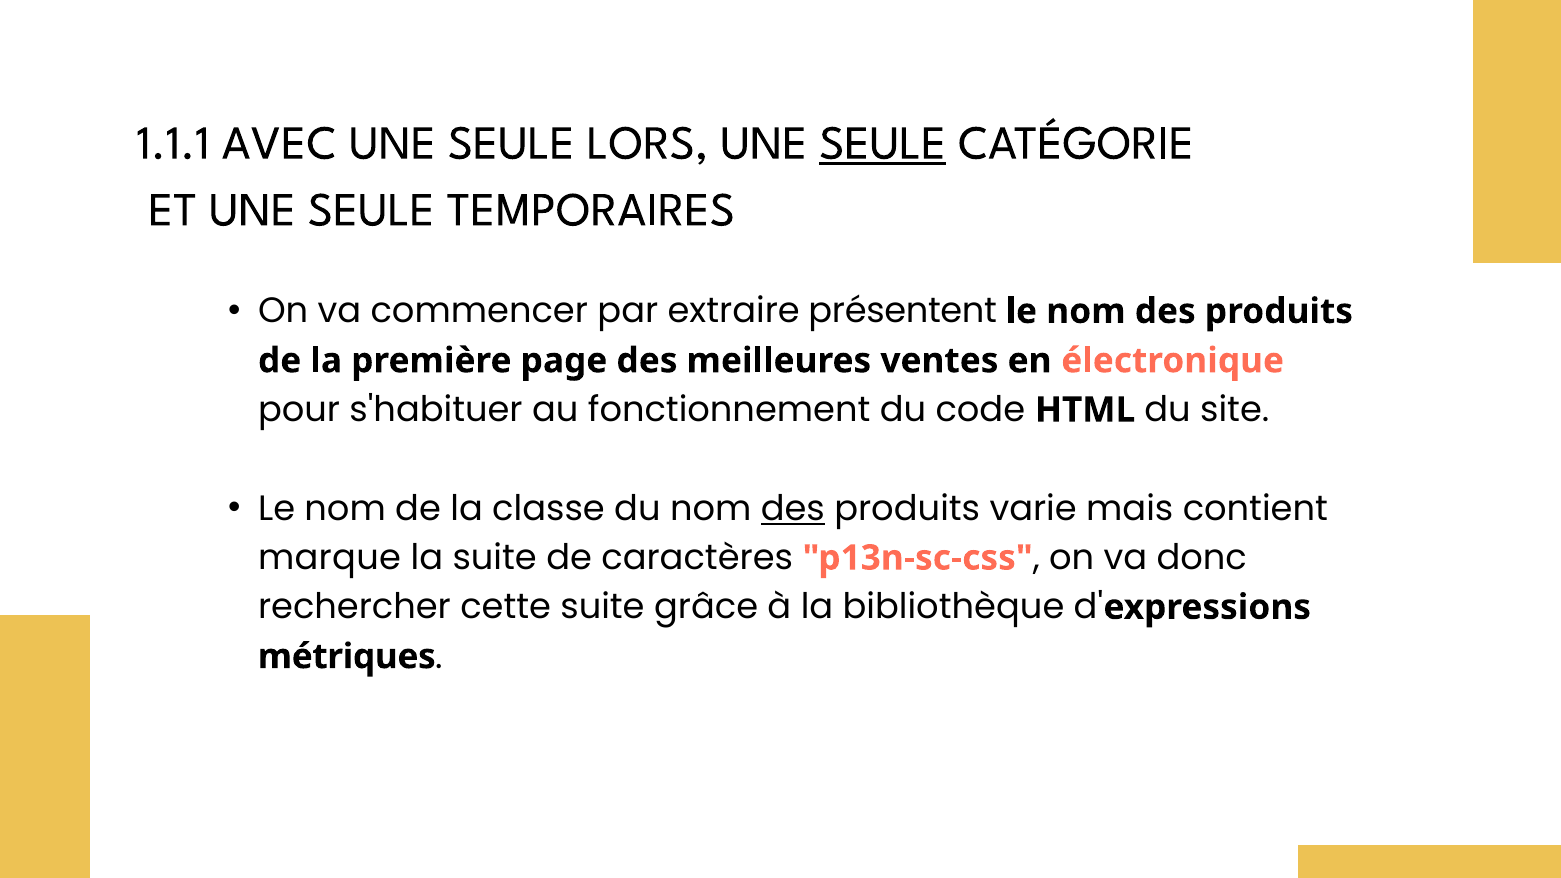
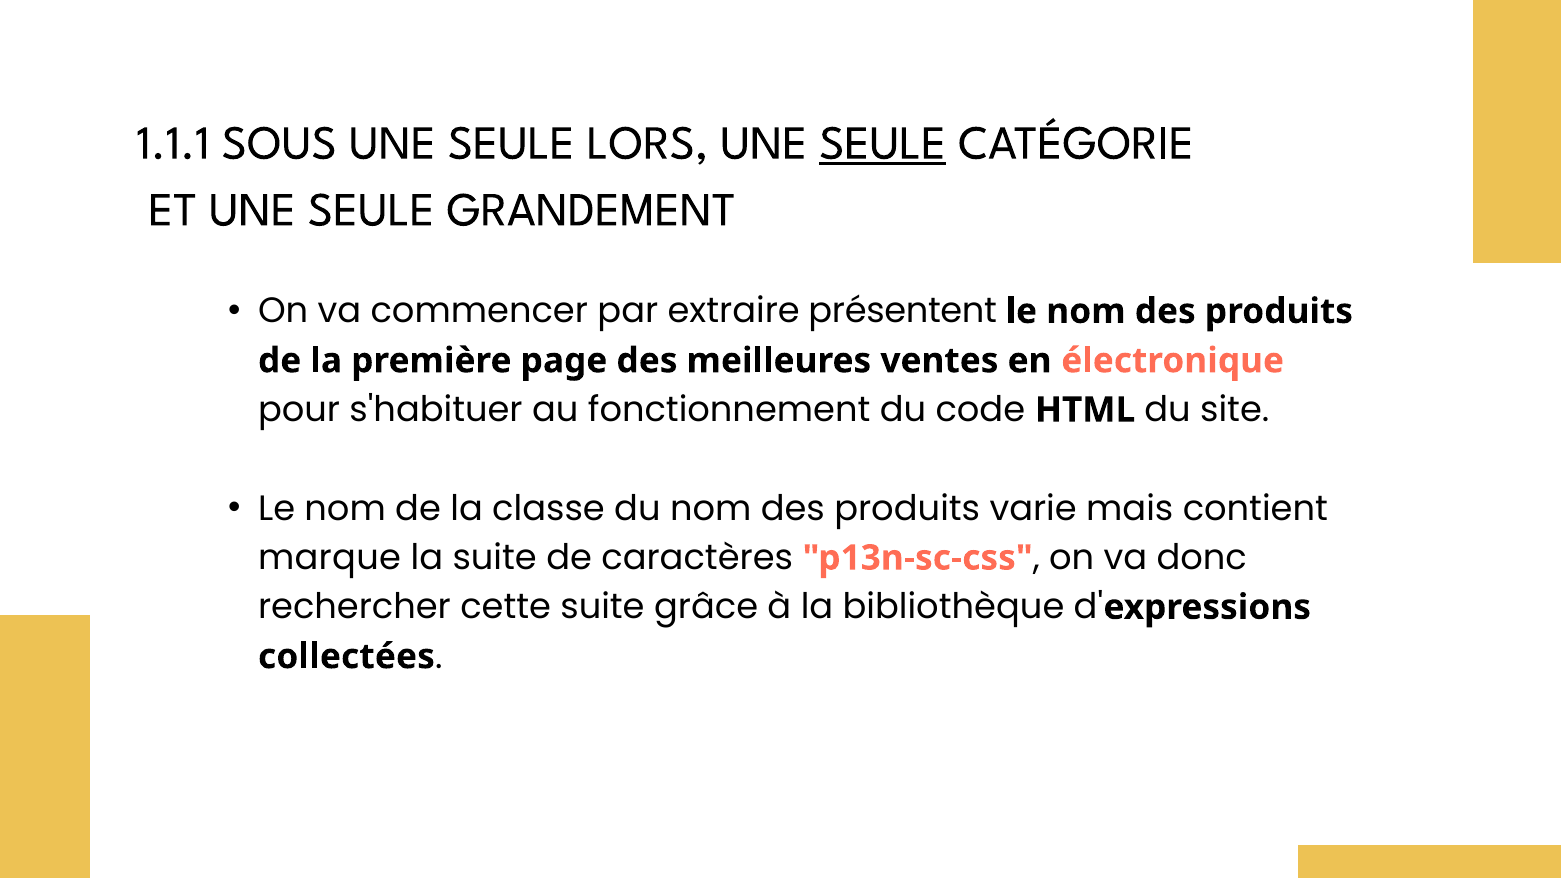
AVEC: AVEC -> SOUS
TEMPORAIRES: TEMPORAIRES -> GRANDEMENT
des at (793, 509) underline: present -> none
métriques: métriques -> collectées
